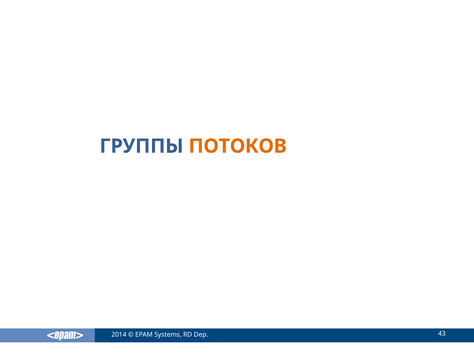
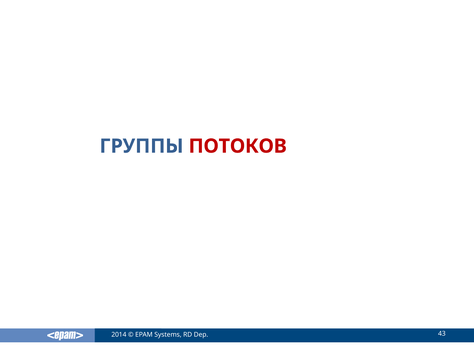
ПОТОКОВ colour: orange -> red
